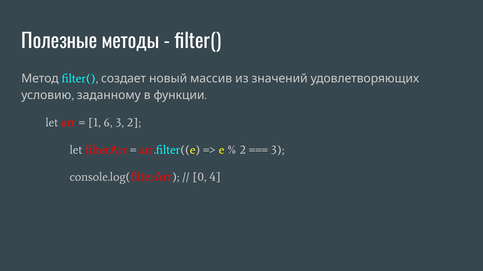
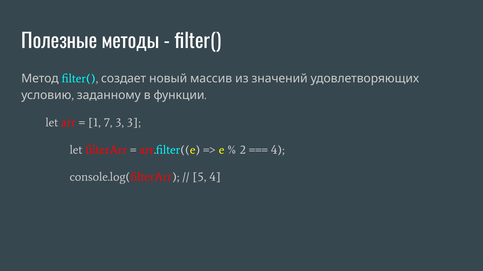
6: 6 -> 7
3 2: 2 -> 3
3 at (278, 150): 3 -> 4
0: 0 -> 5
